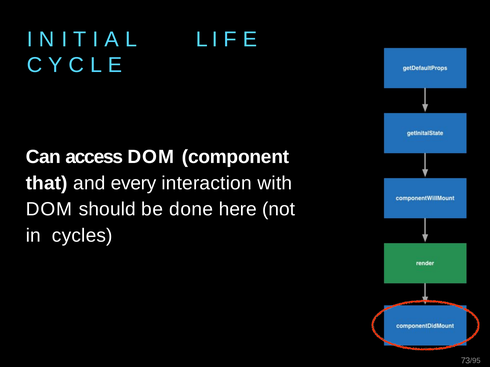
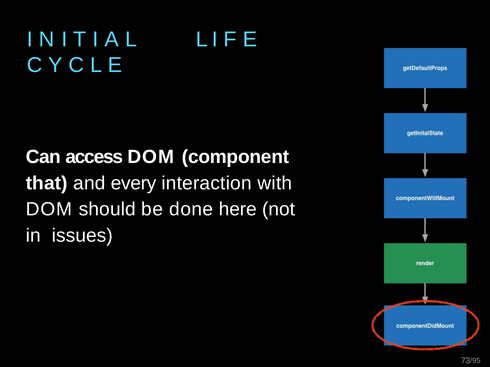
cycles: cycles -> issues
